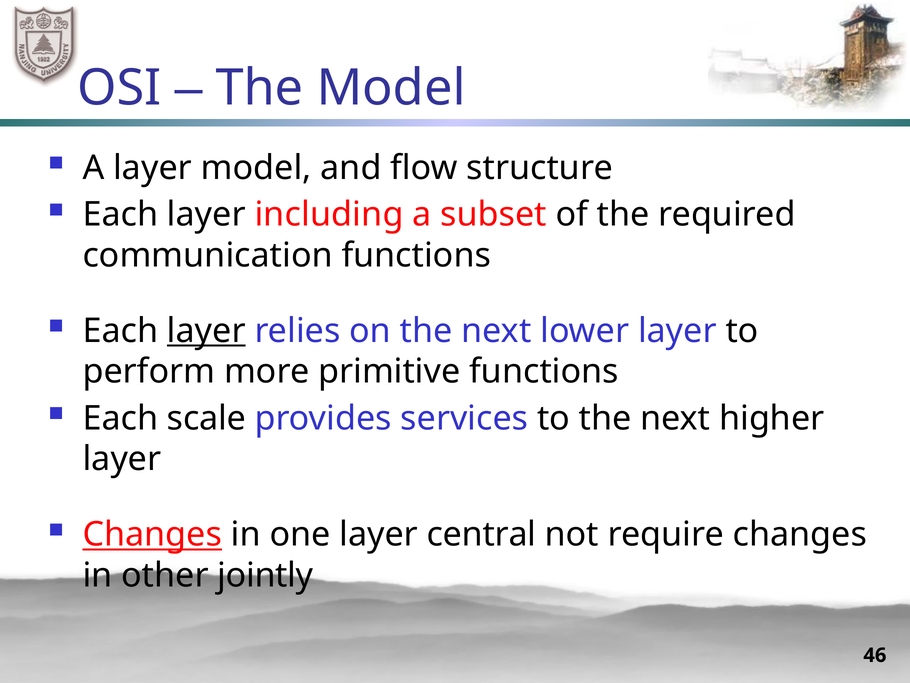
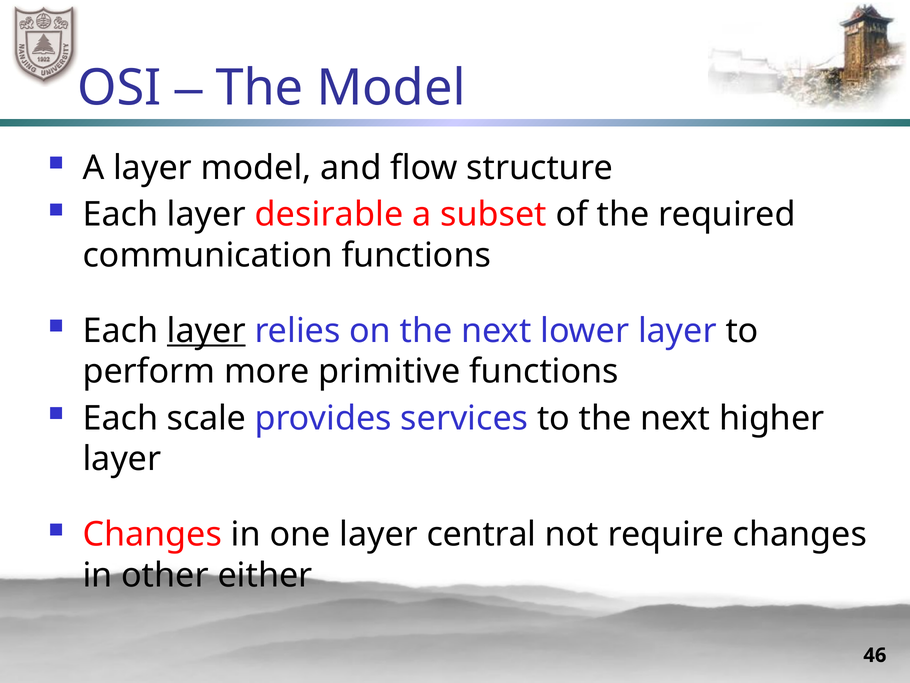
including: including -> desirable
Changes at (152, 534) underline: present -> none
jointly: jointly -> either
